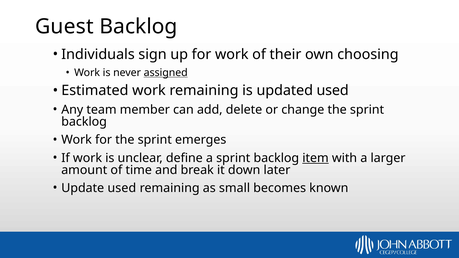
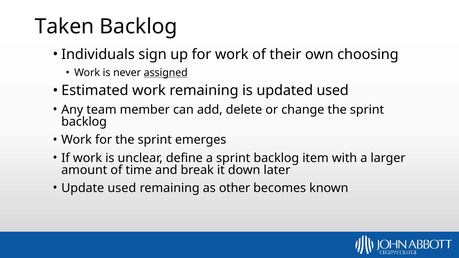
Guest: Guest -> Taken
item underline: present -> none
small: small -> other
